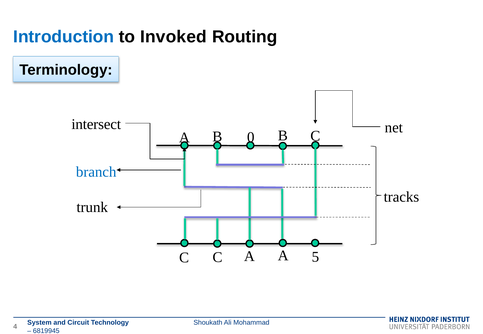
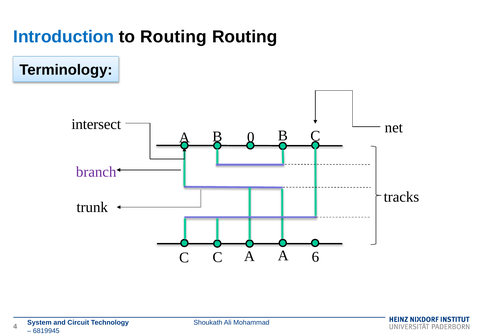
to Invoked: Invoked -> Routing
branch colour: blue -> purple
5: 5 -> 6
